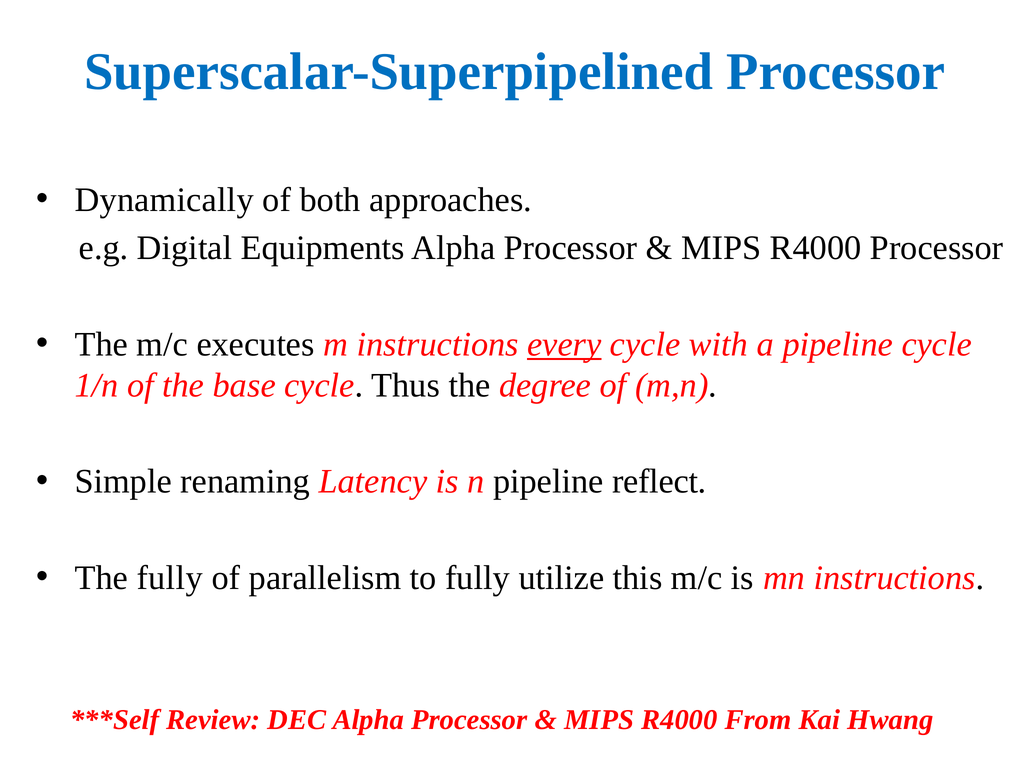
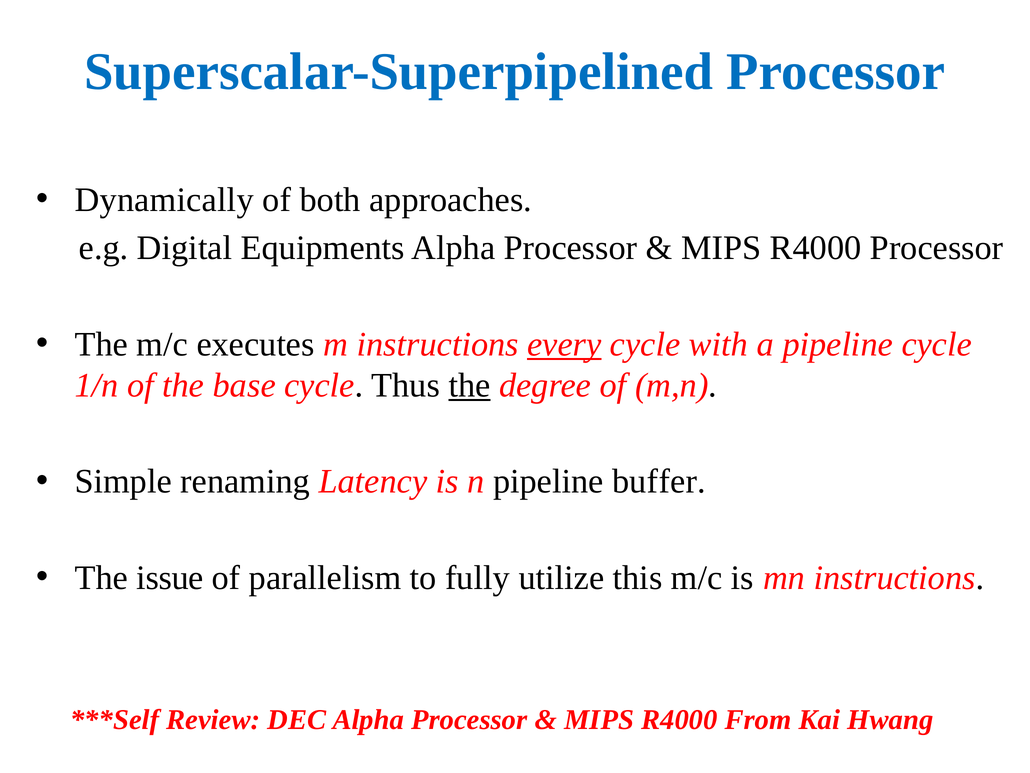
the at (469, 385) underline: none -> present
reflect: reflect -> buffer
The fully: fully -> issue
